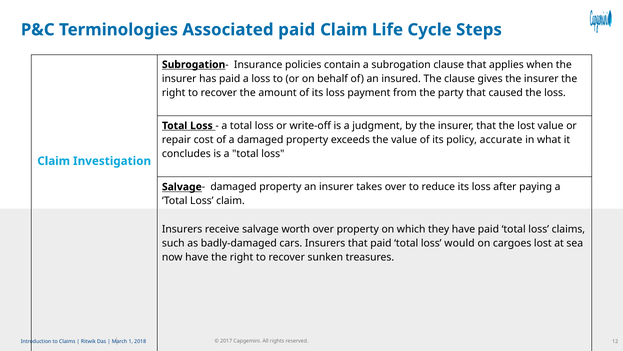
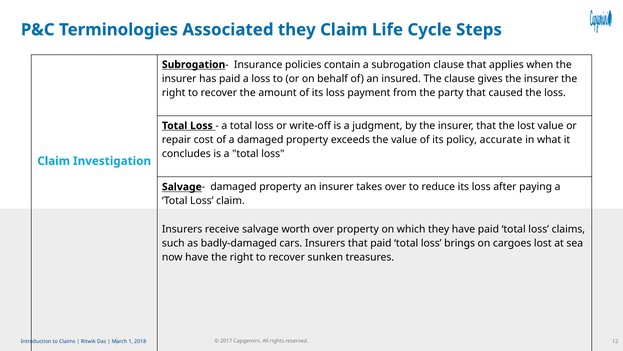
Associated paid: paid -> they
would: would -> brings
